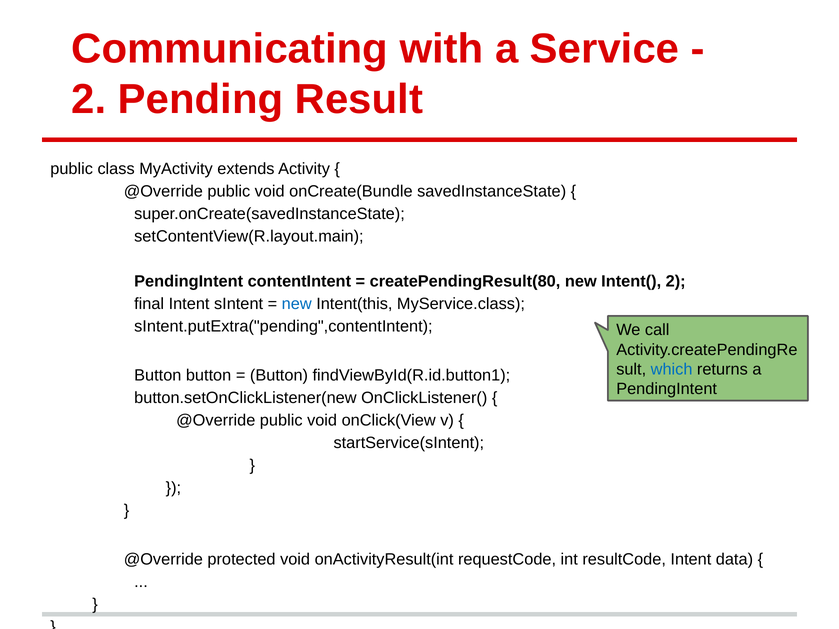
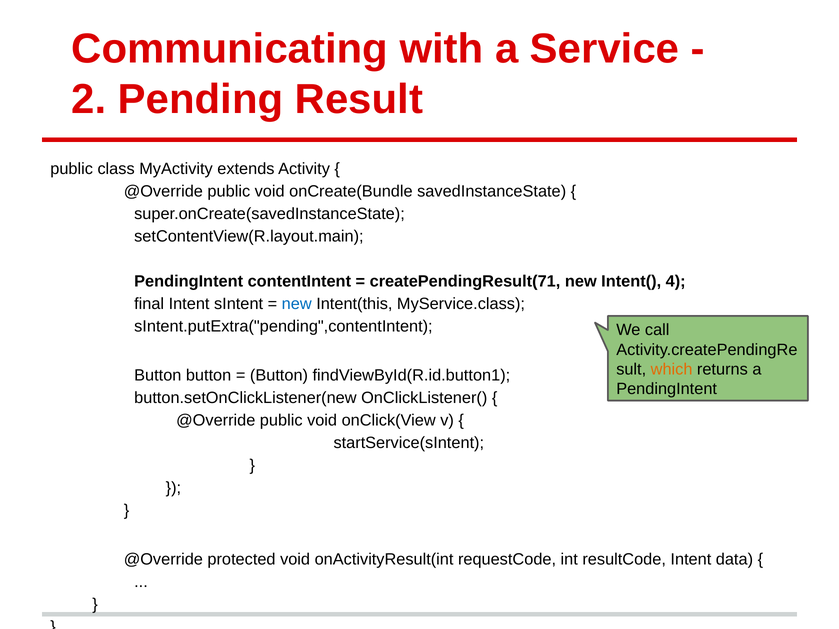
createPendingResult(80: createPendingResult(80 -> createPendingResult(71
Intent( 2: 2 -> 4
which colour: blue -> orange
